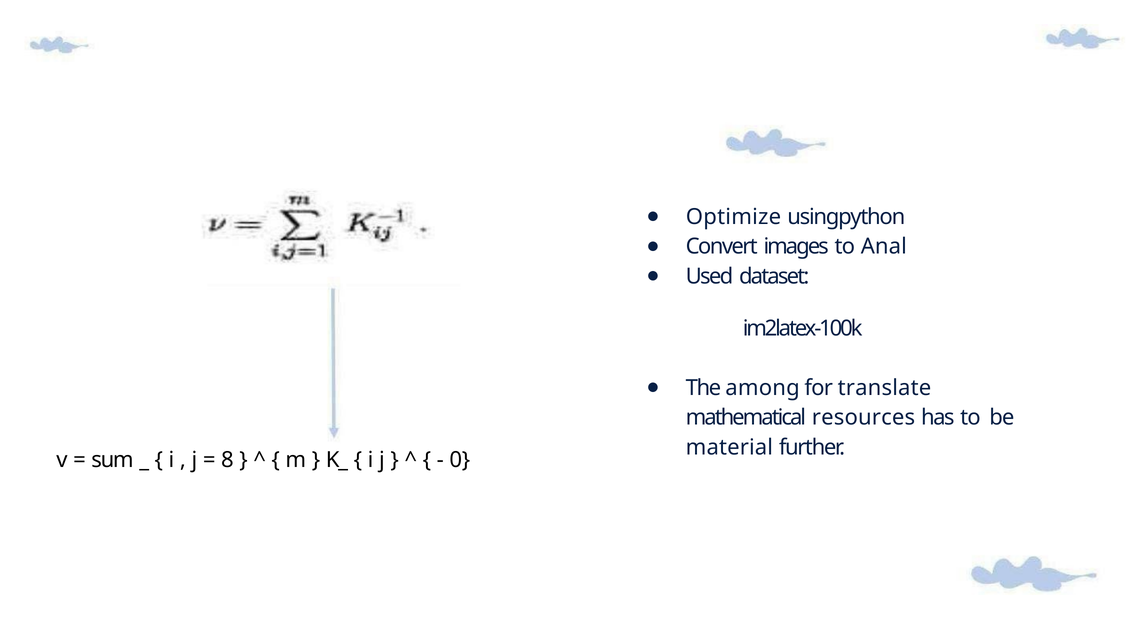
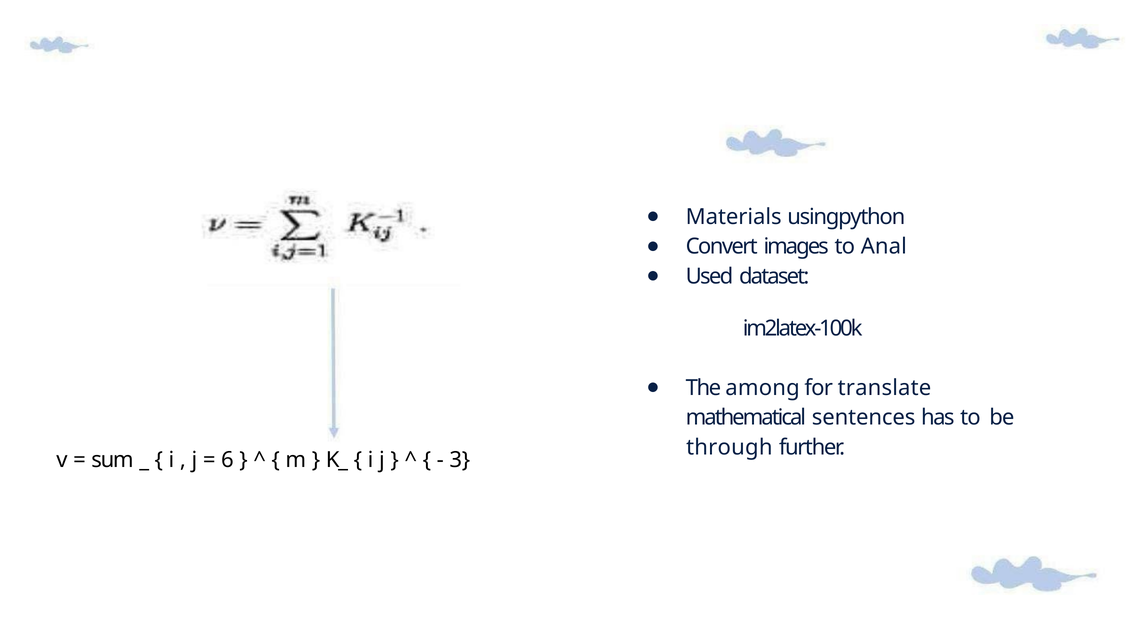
Optimize: Optimize -> Materials
resources: resources -> sentences
material: material -> through
8: 8 -> 6
0: 0 -> 3
